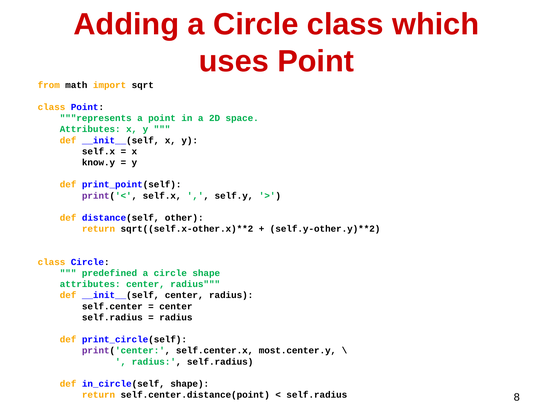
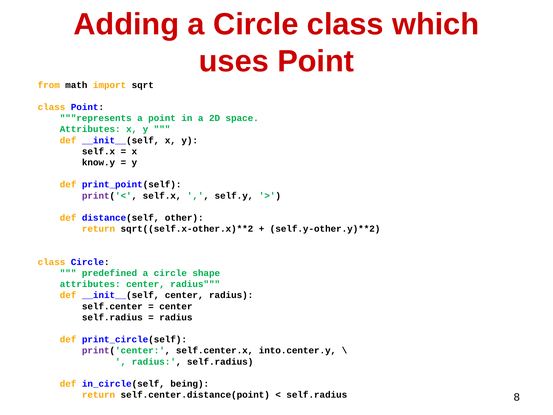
most.center.y: most.center.y -> into.center.y
in_circle(self shape: shape -> being
